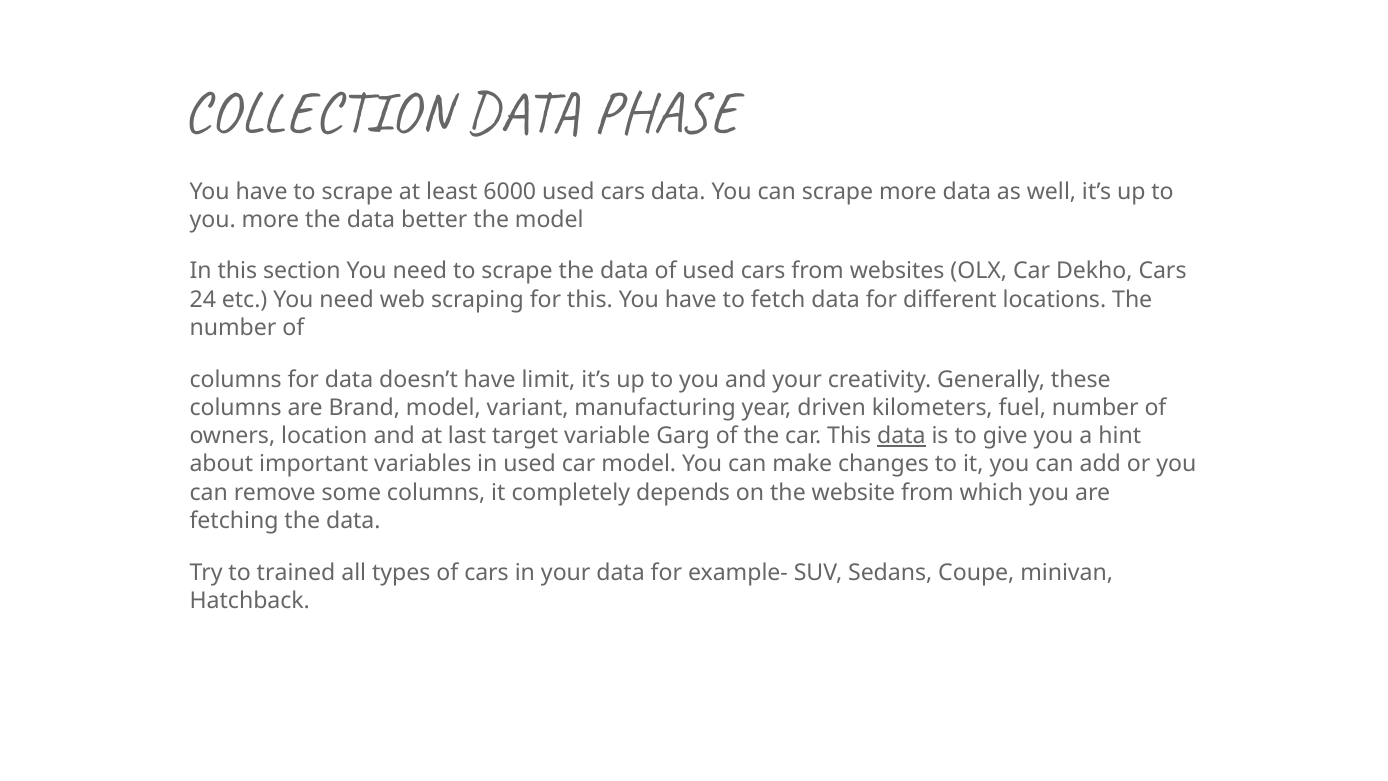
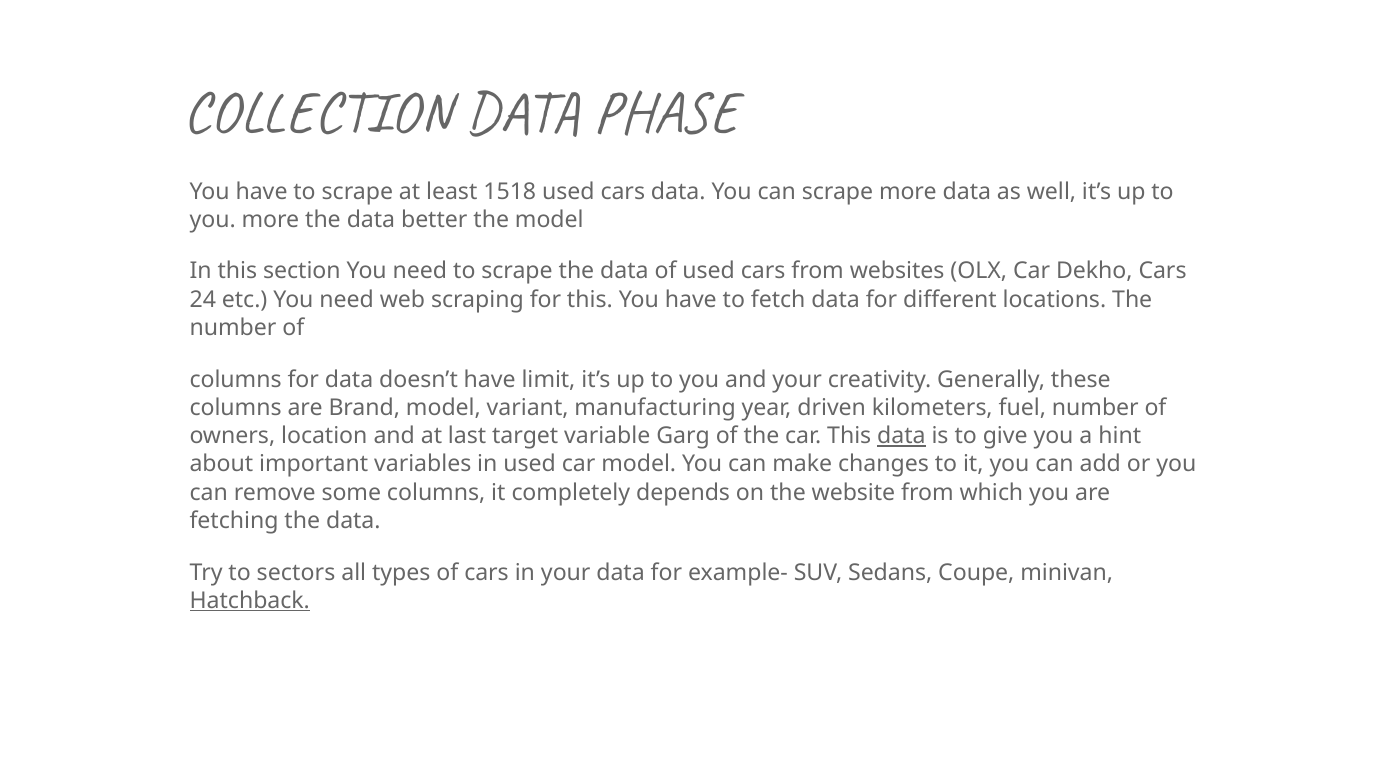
6000: 6000 -> 1518
trained: trained -> sectors
Hatchback underline: none -> present
